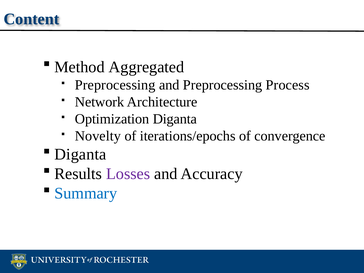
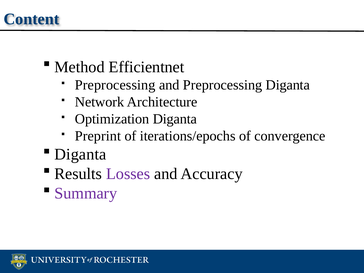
Aggregated: Aggregated -> Efficientnet
Preprocessing Process: Process -> Diganta
Novelty: Novelty -> Preprint
Summary colour: blue -> purple
